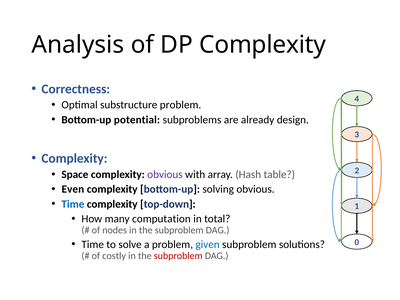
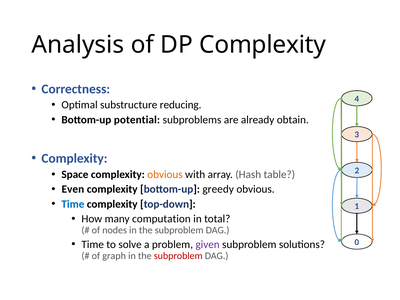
substructure problem: problem -> reducing
design: design -> obtain
obvious at (165, 174) colour: purple -> orange
solving: solving -> greedy
given colour: blue -> purple
costly: costly -> graph
